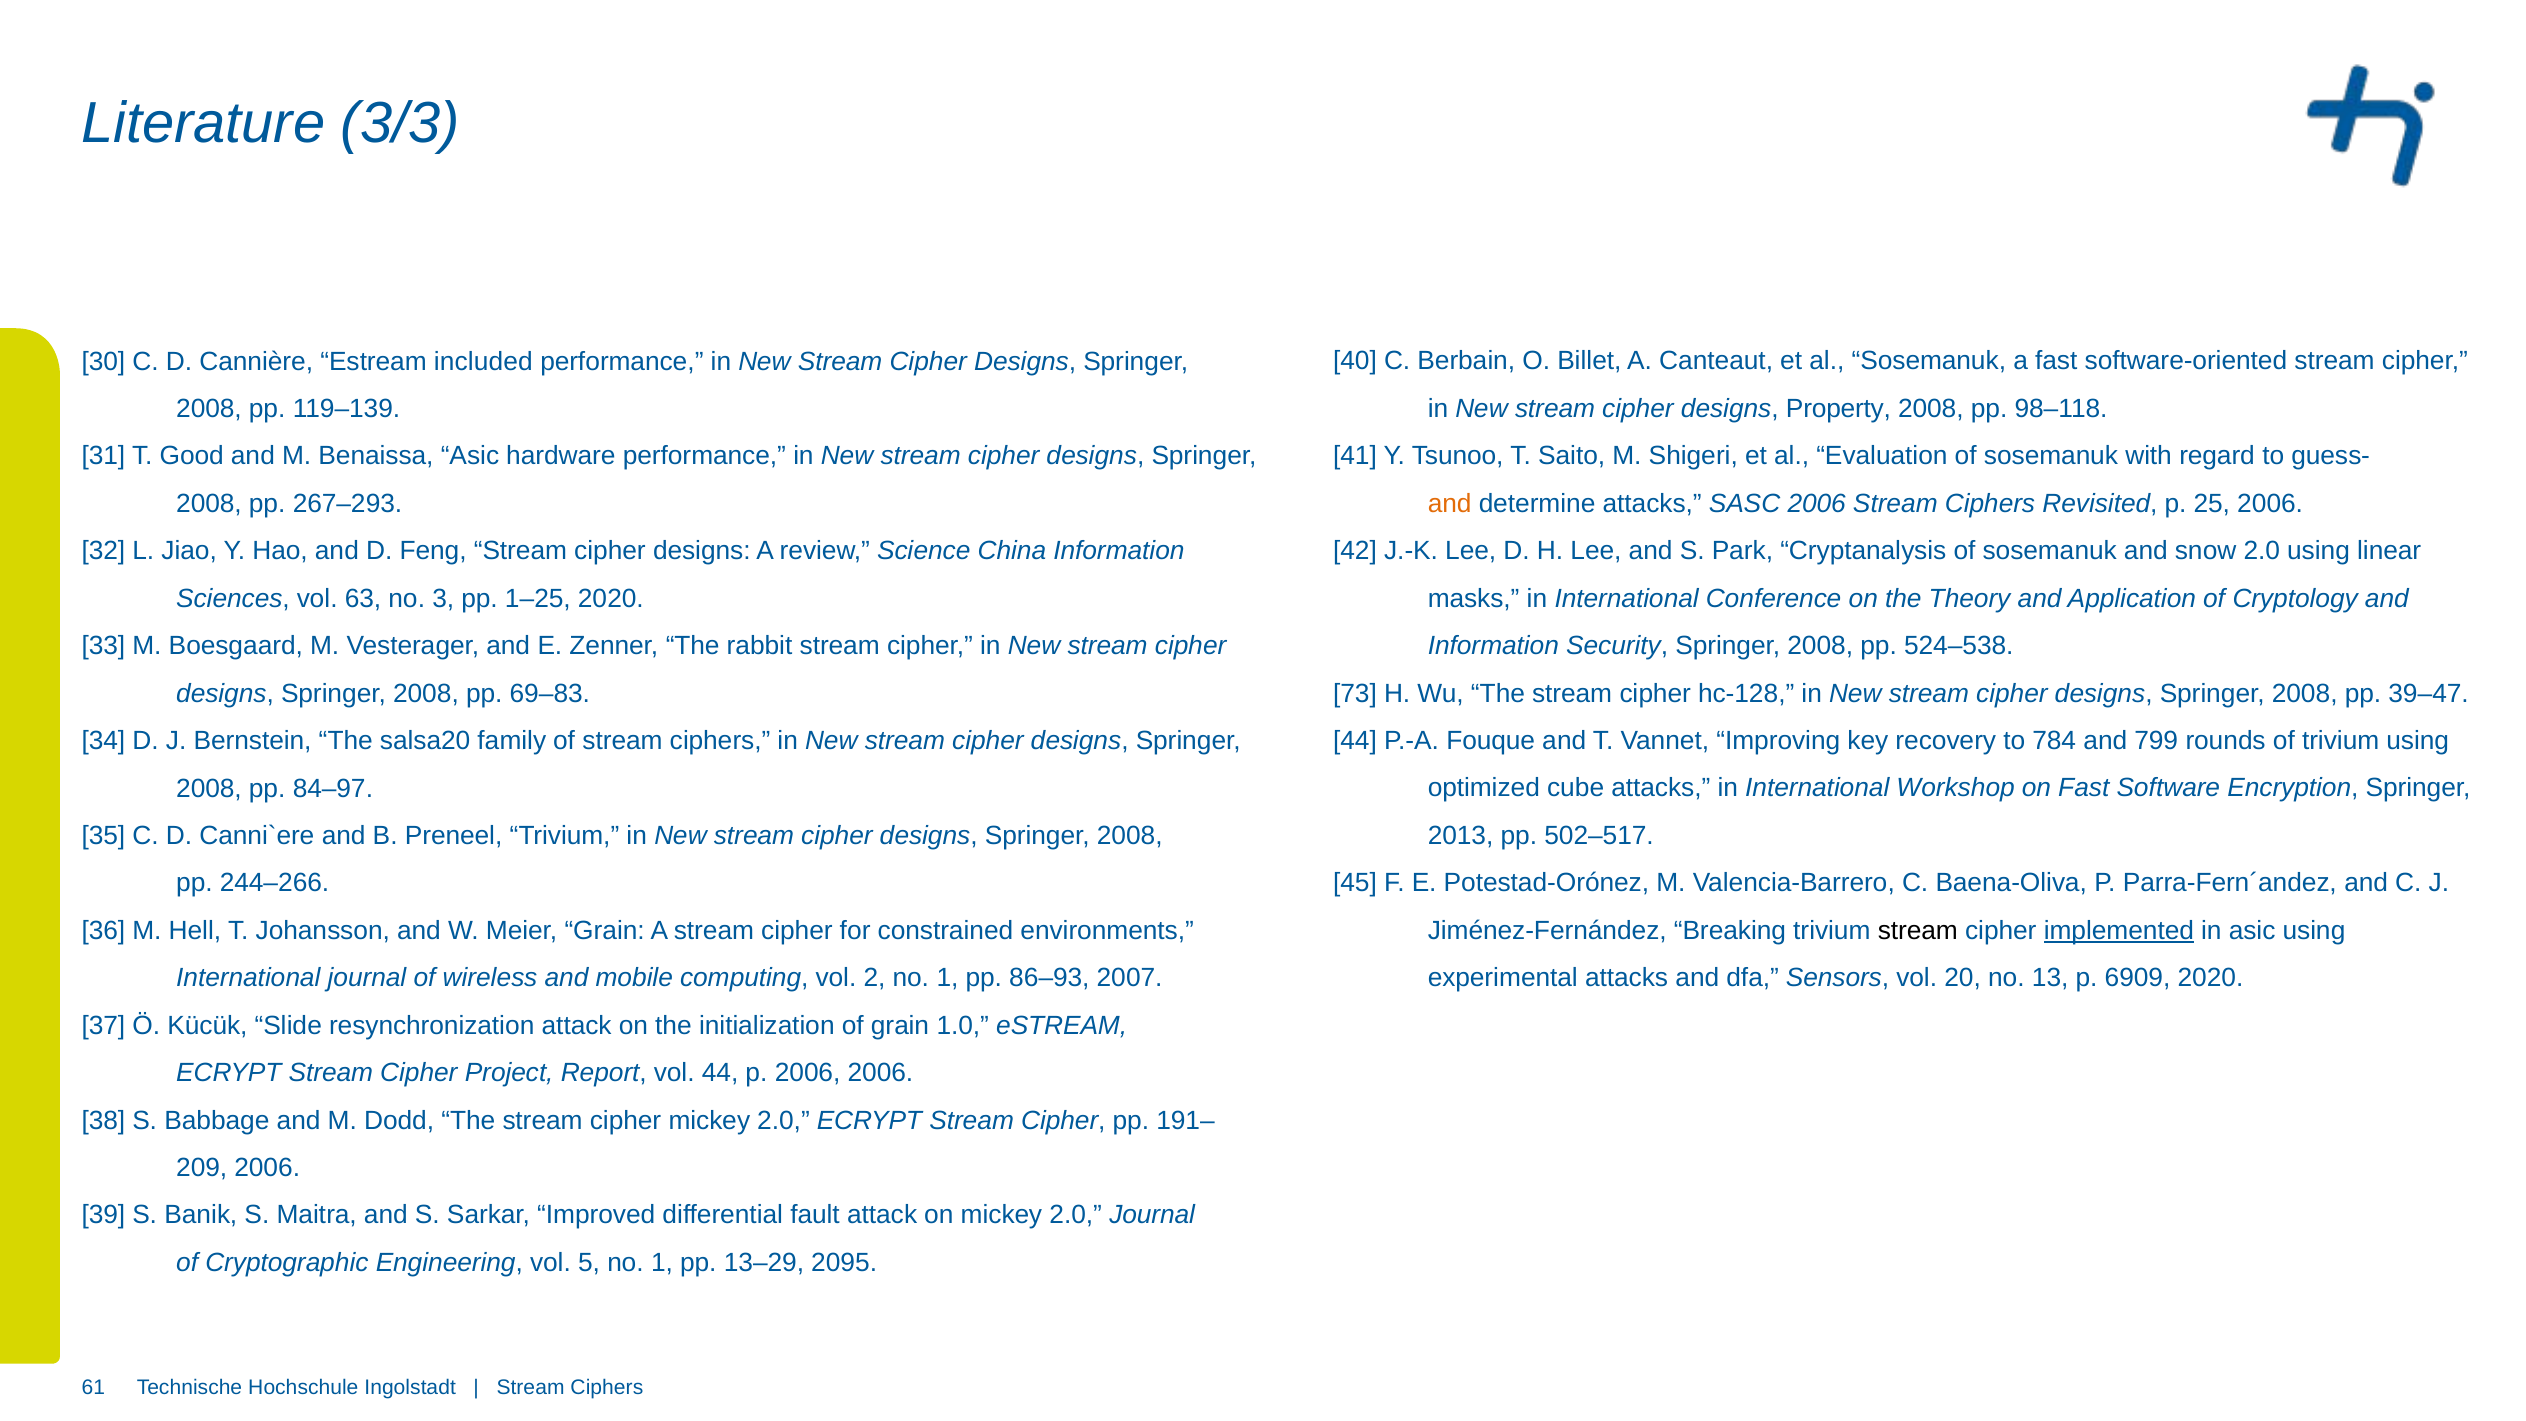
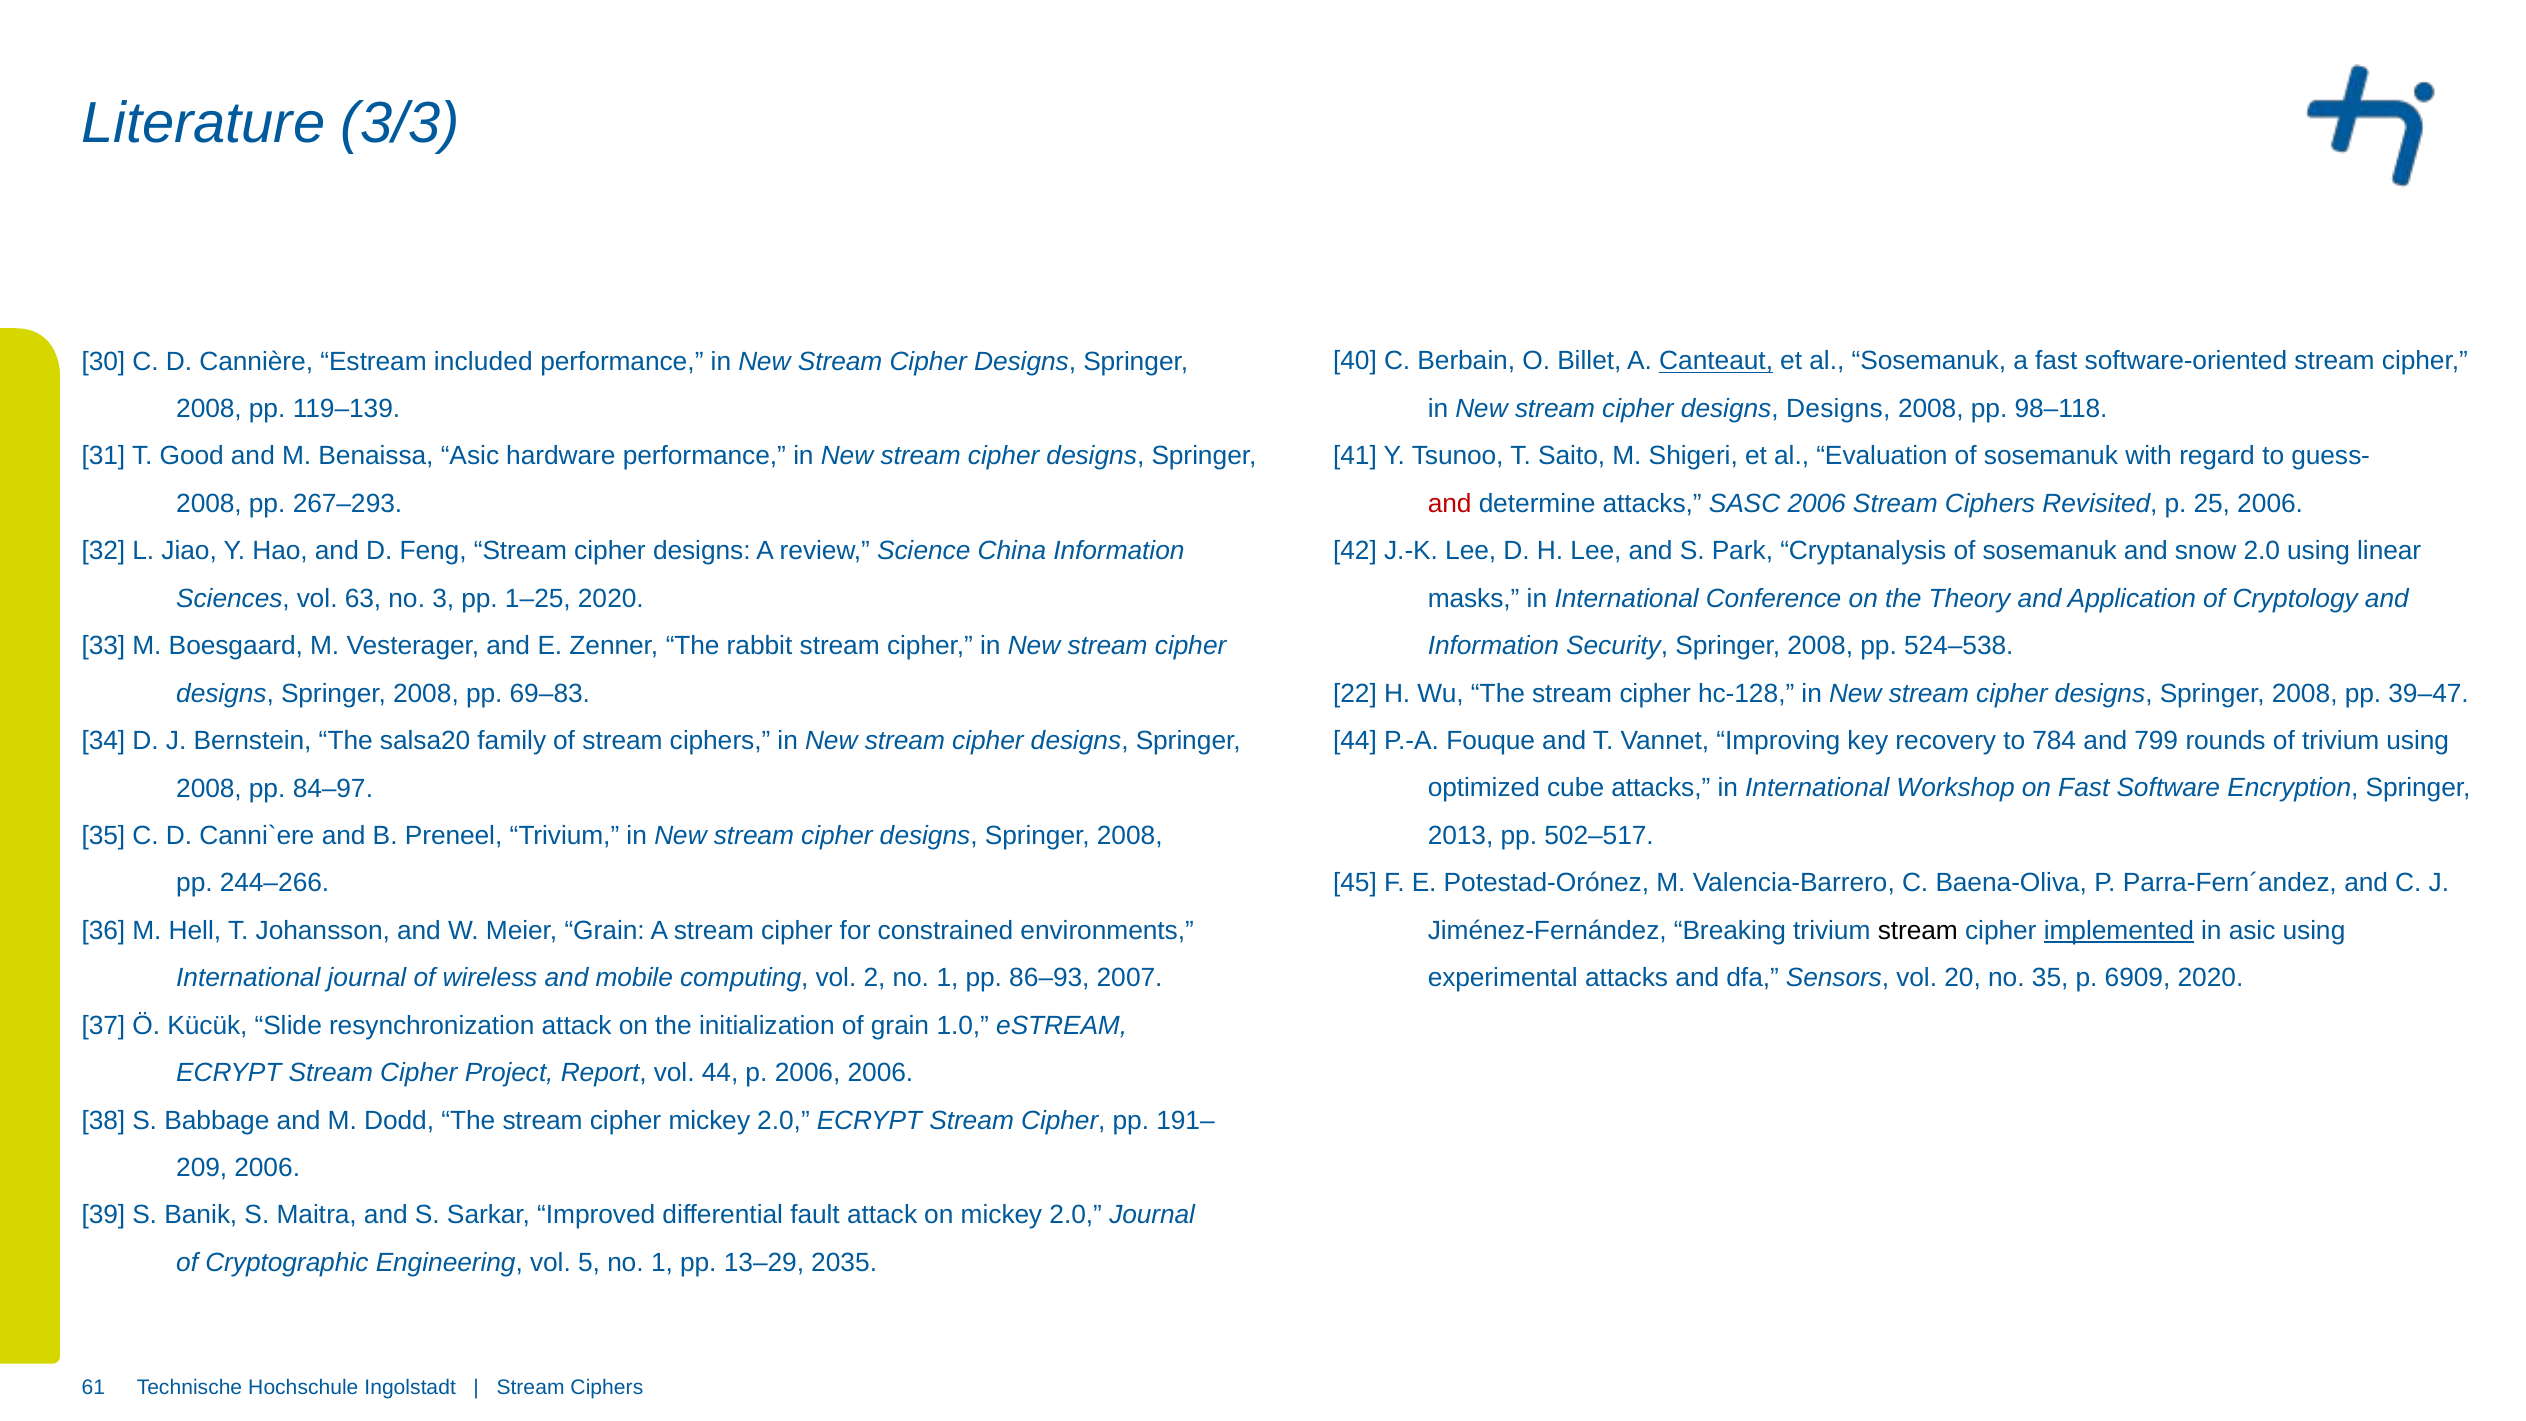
Canteaut underline: none -> present
designs Property: Property -> Designs
and at (1450, 504) colour: orange -> red
73: 73 -> 22
no 13: 13 -> 35
2095: 2095 -> 2035
